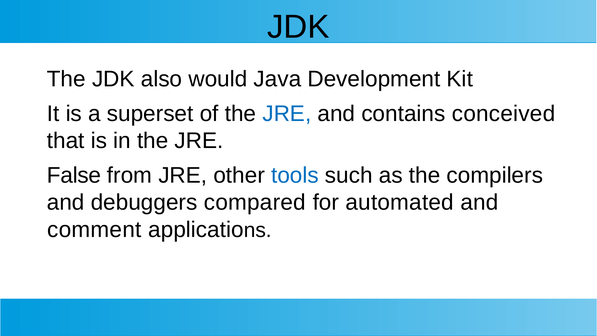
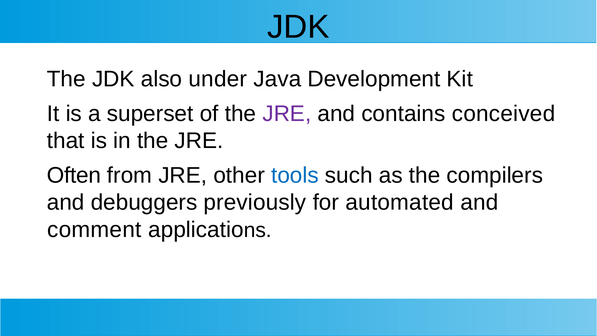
would: would -> under
JRE at (287, 114) colour: blue -> purple
False: False -> Often
compared: compared -> previously
